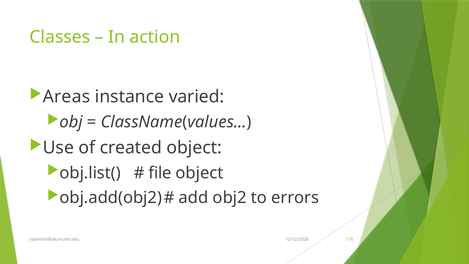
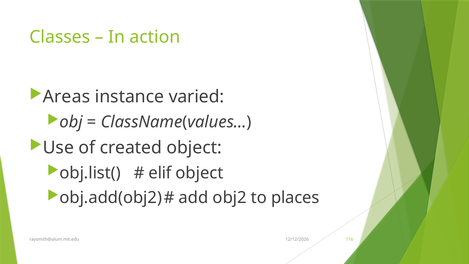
file: file -> elif
errors: errors -> places
